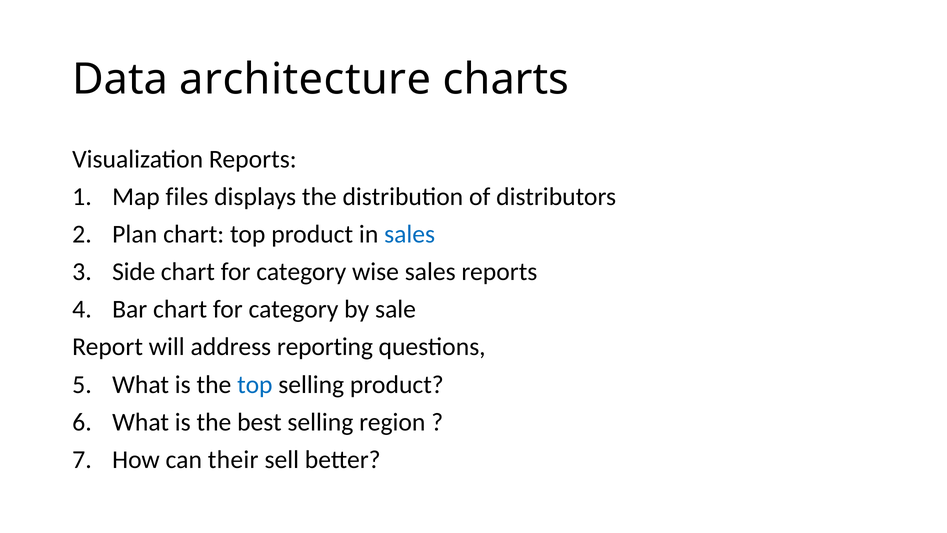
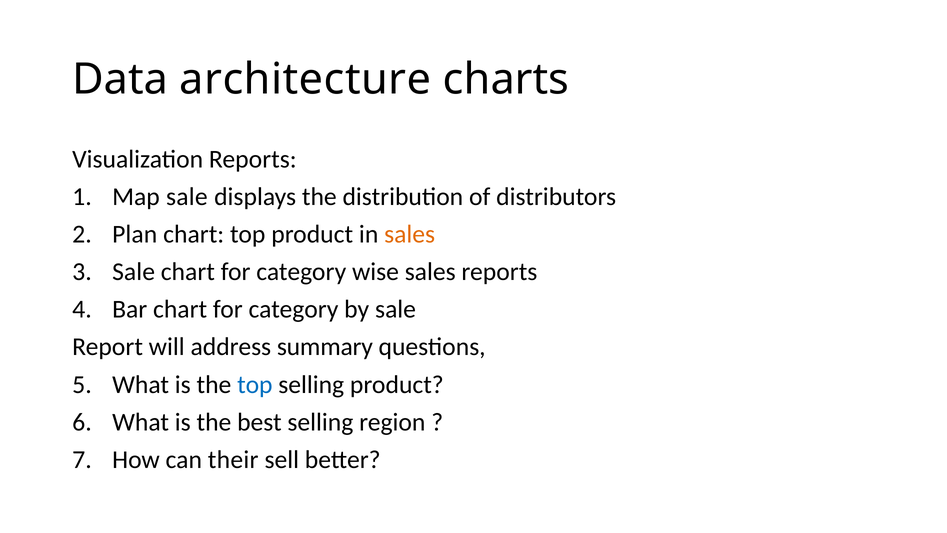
Map files: files -> sale
sales at (410, 234) colour: blue -> orange
Side at (134, 272): Side -> Sale
reporting: reporting -> summary
